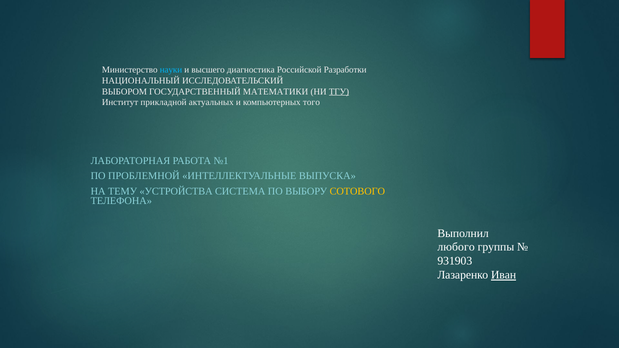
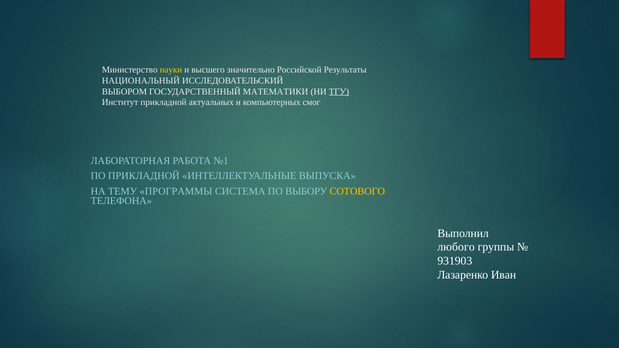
науки colour: light blue -> yellow
диагностика: диагностика -> значительно
Разработки: Разработки -> Результаты
того: того -> смог
ПО ПРОБЛЕМНОЙ: ПРОБЛЕМНОЙ -> ПРИКЛАДНОЙ
УСТРОЙСТВА: УСТРОЙСТВА -> ПРОГРАММЫ
Иван underline: present -> none
